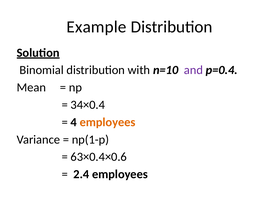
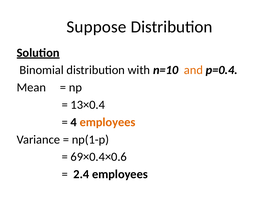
Example: Example -> Suppose
and colour: purple -> orange
34×0.4: 34×0.4 -> 13×0.4
63×0.4×0.6: 63×0.4×0.6 -> 69×0.4×0.6
